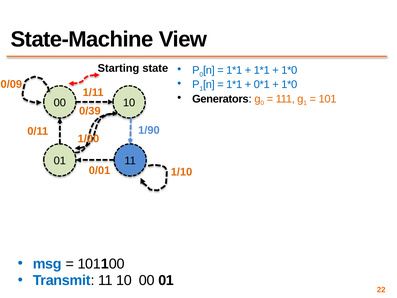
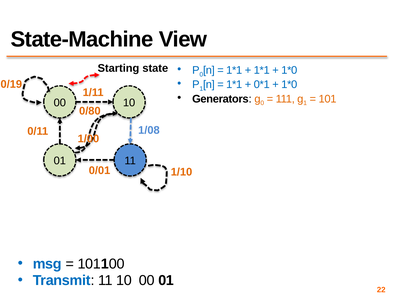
0/09: 0/09 -> 0/19
0/39: 0/39 -> 0/80
1/90: 1/90 -> 1/08
